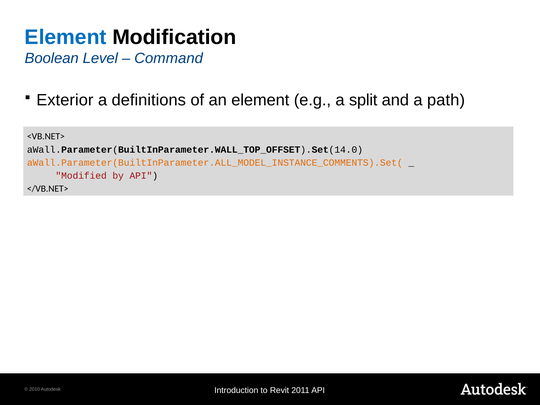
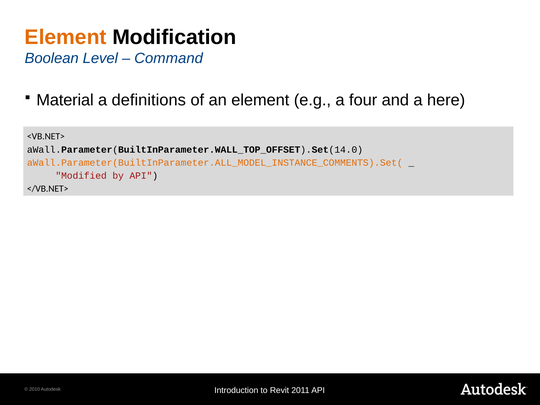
Element at (66, 37) colour: blue -> orange
Exterior: Exterior -> Material
split: split -> four
path: path -> here
